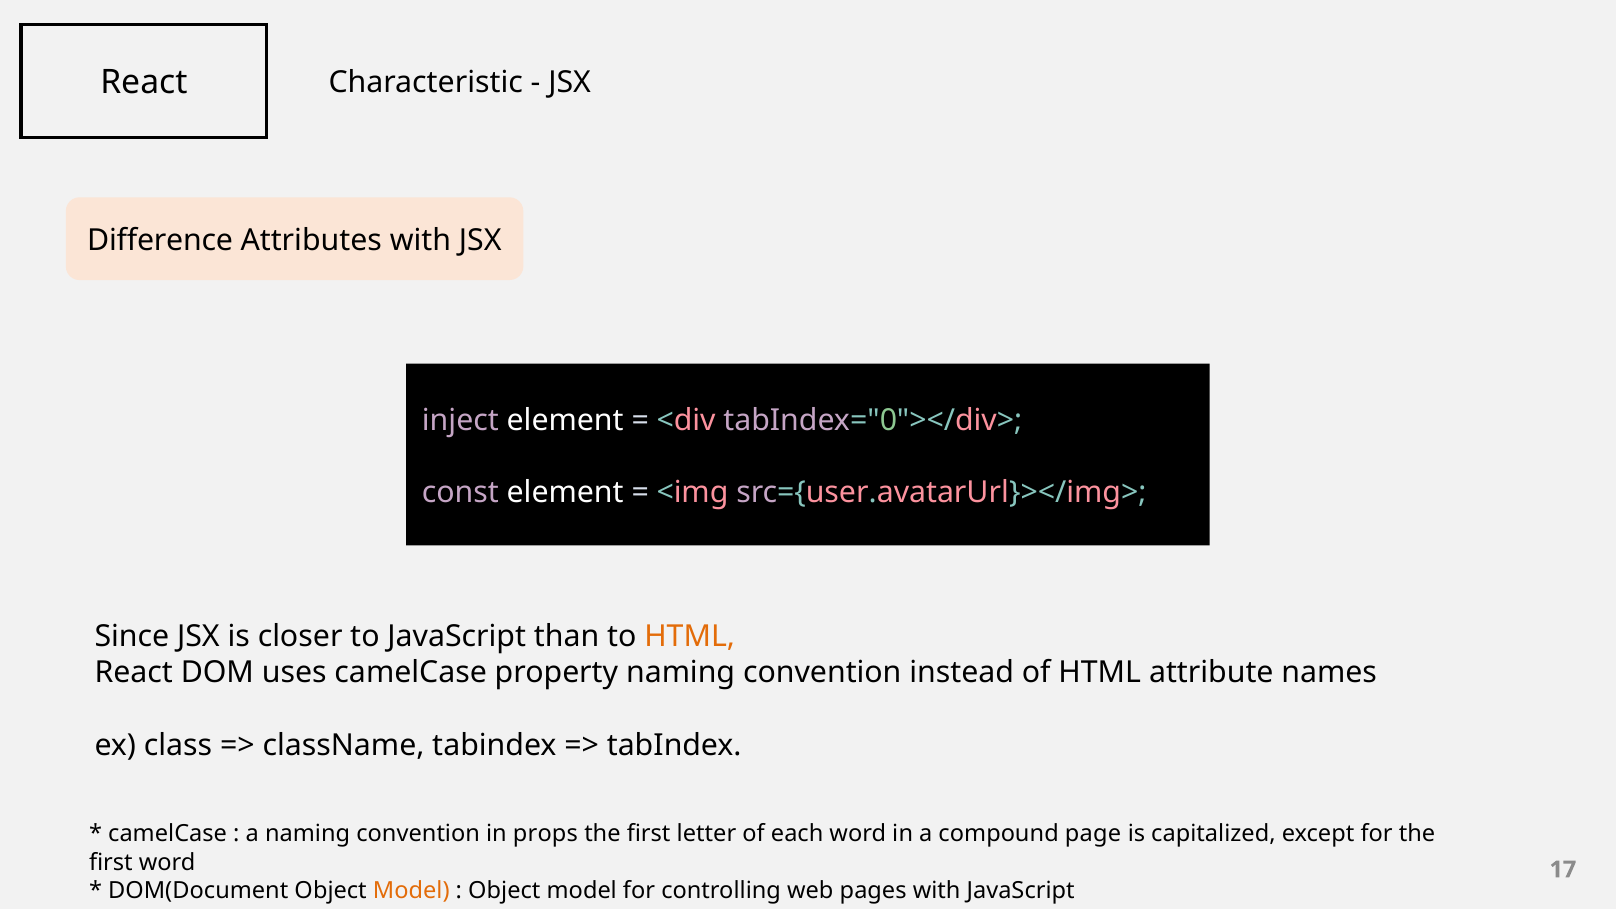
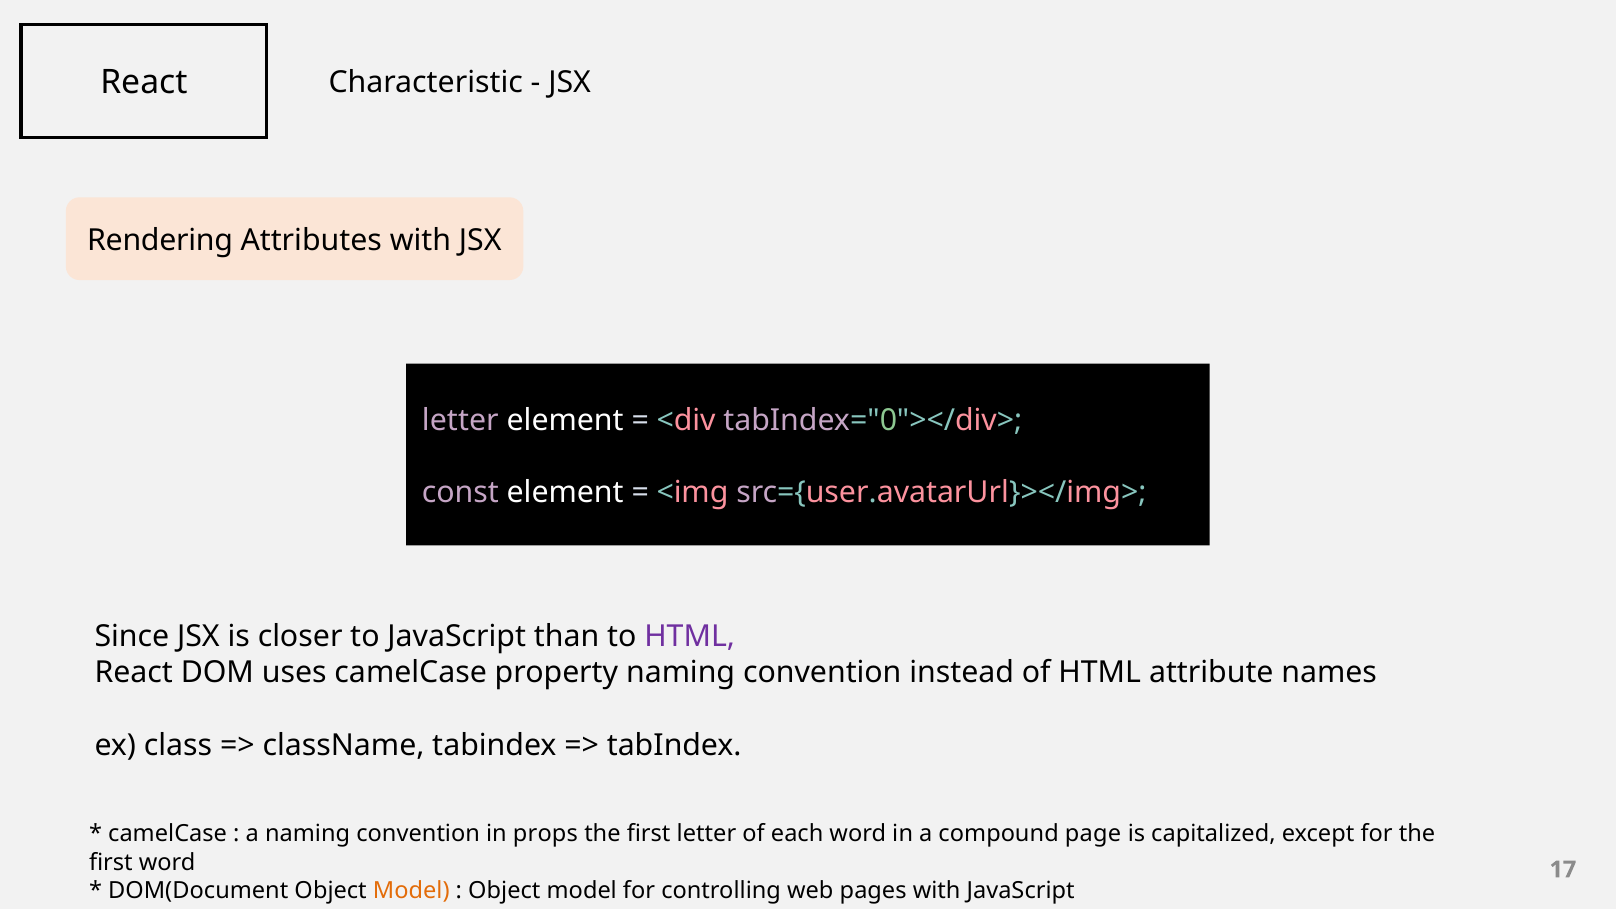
Difference: Difference -> Rendering
inject at (460, 420): inject -> letter
HTML at (690, 637) colour: orange -> purple
